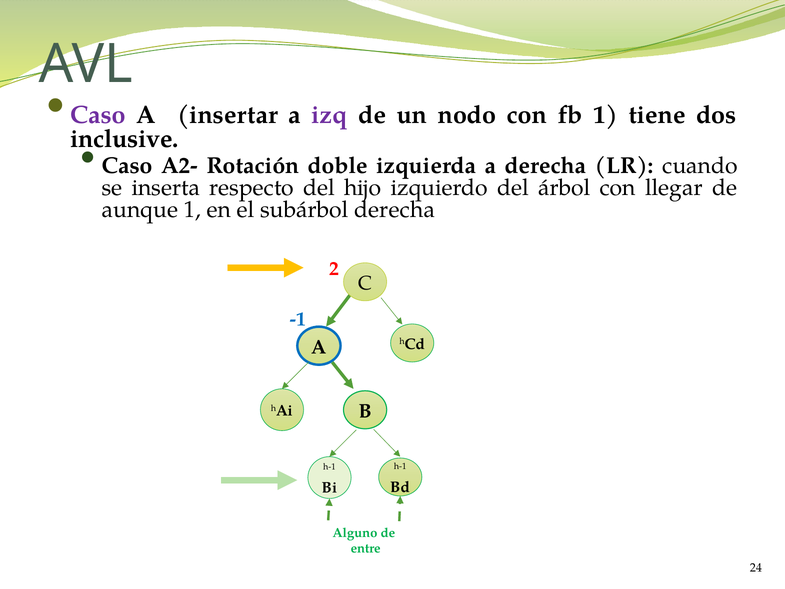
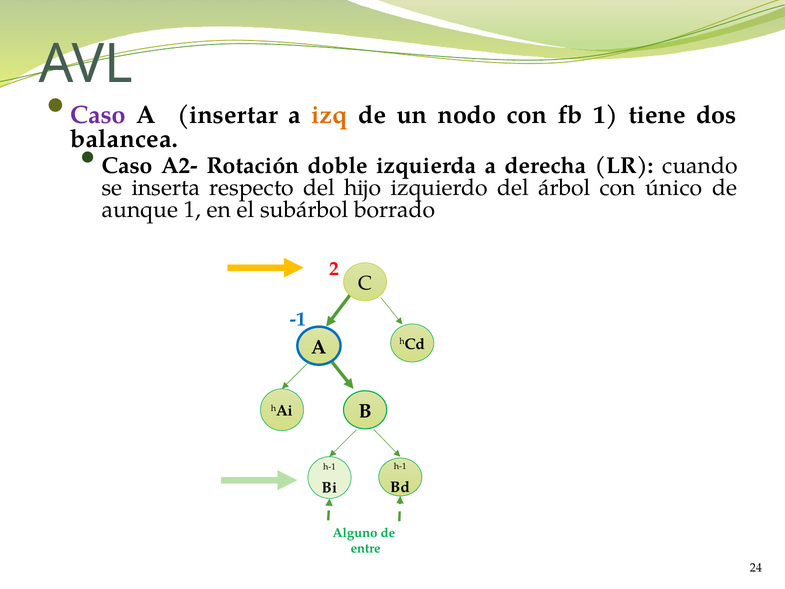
izq colour: purple -> orange
inclusive: inclusive -> balancea
llegar: llegar -> único
subárbol derecha: derecha -> borrado
